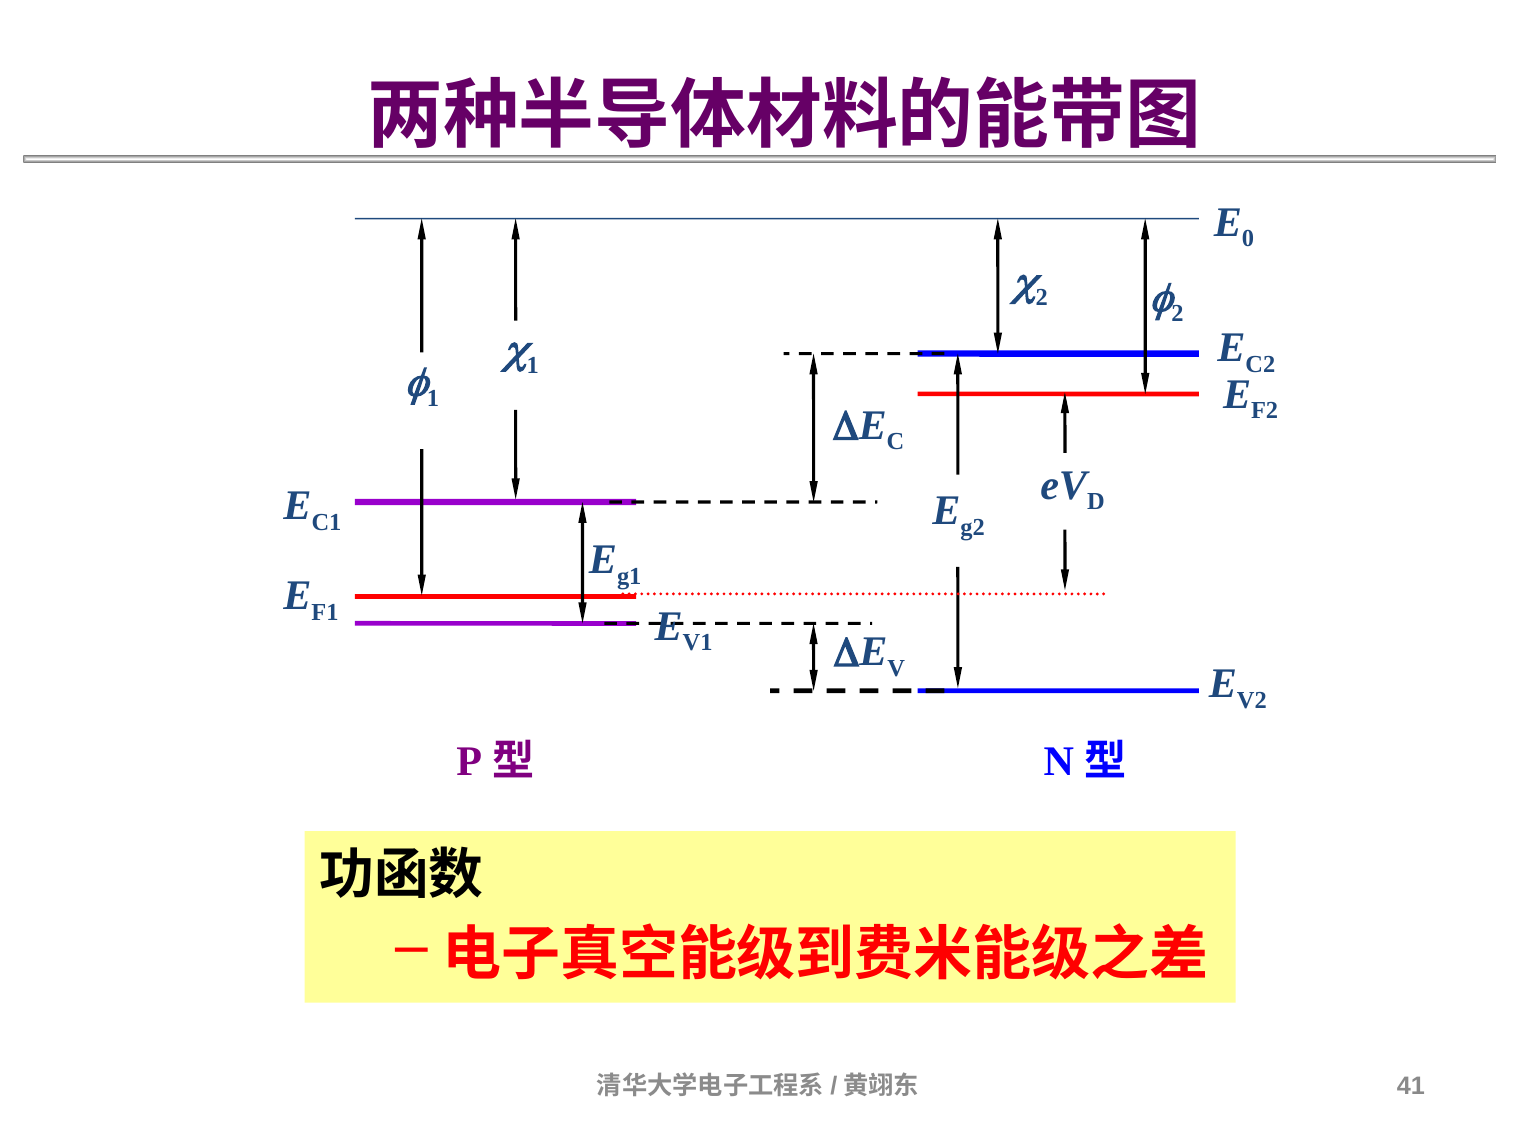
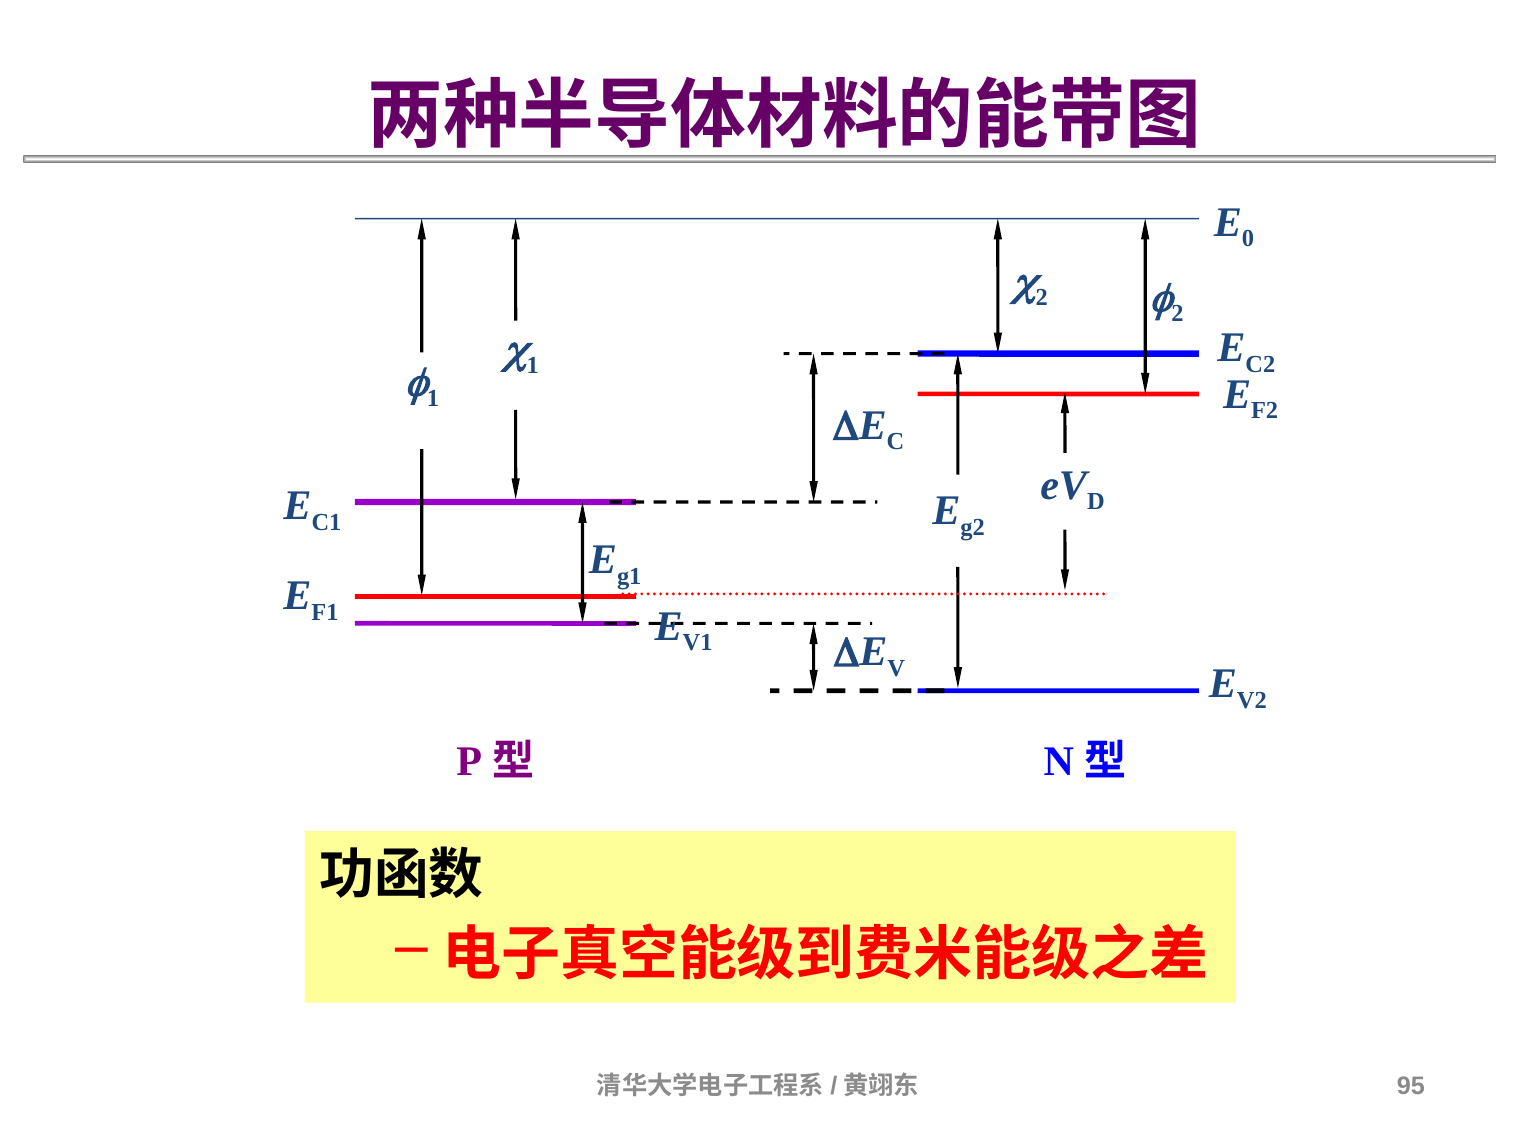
41: 41 -> 95
